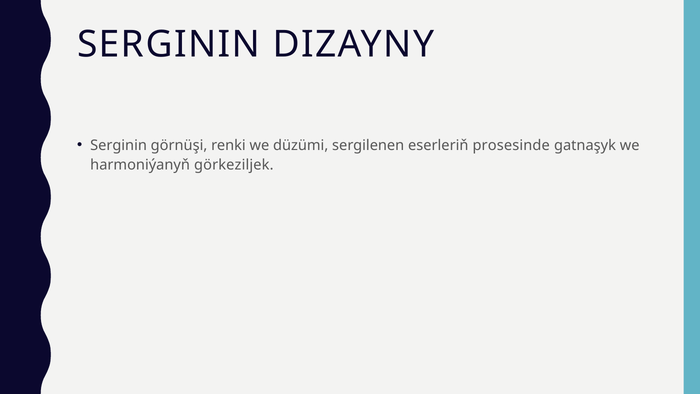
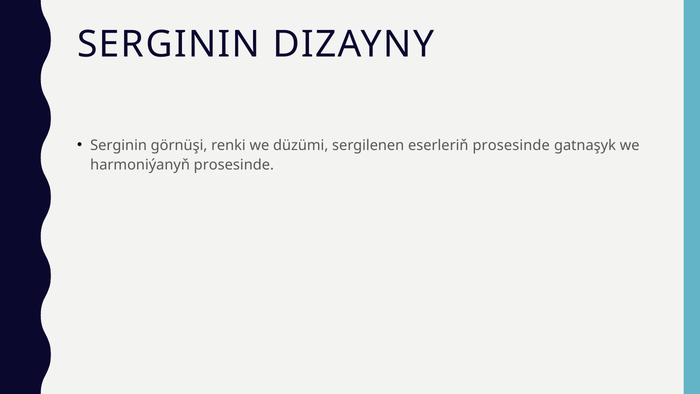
harmoniýanyň görkeziljek: görkeziljek -> prosesinde
